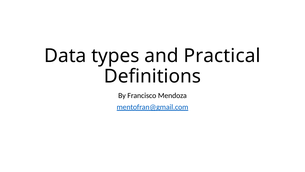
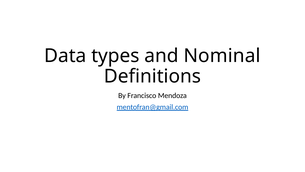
Practical: Practical -> Nominal
